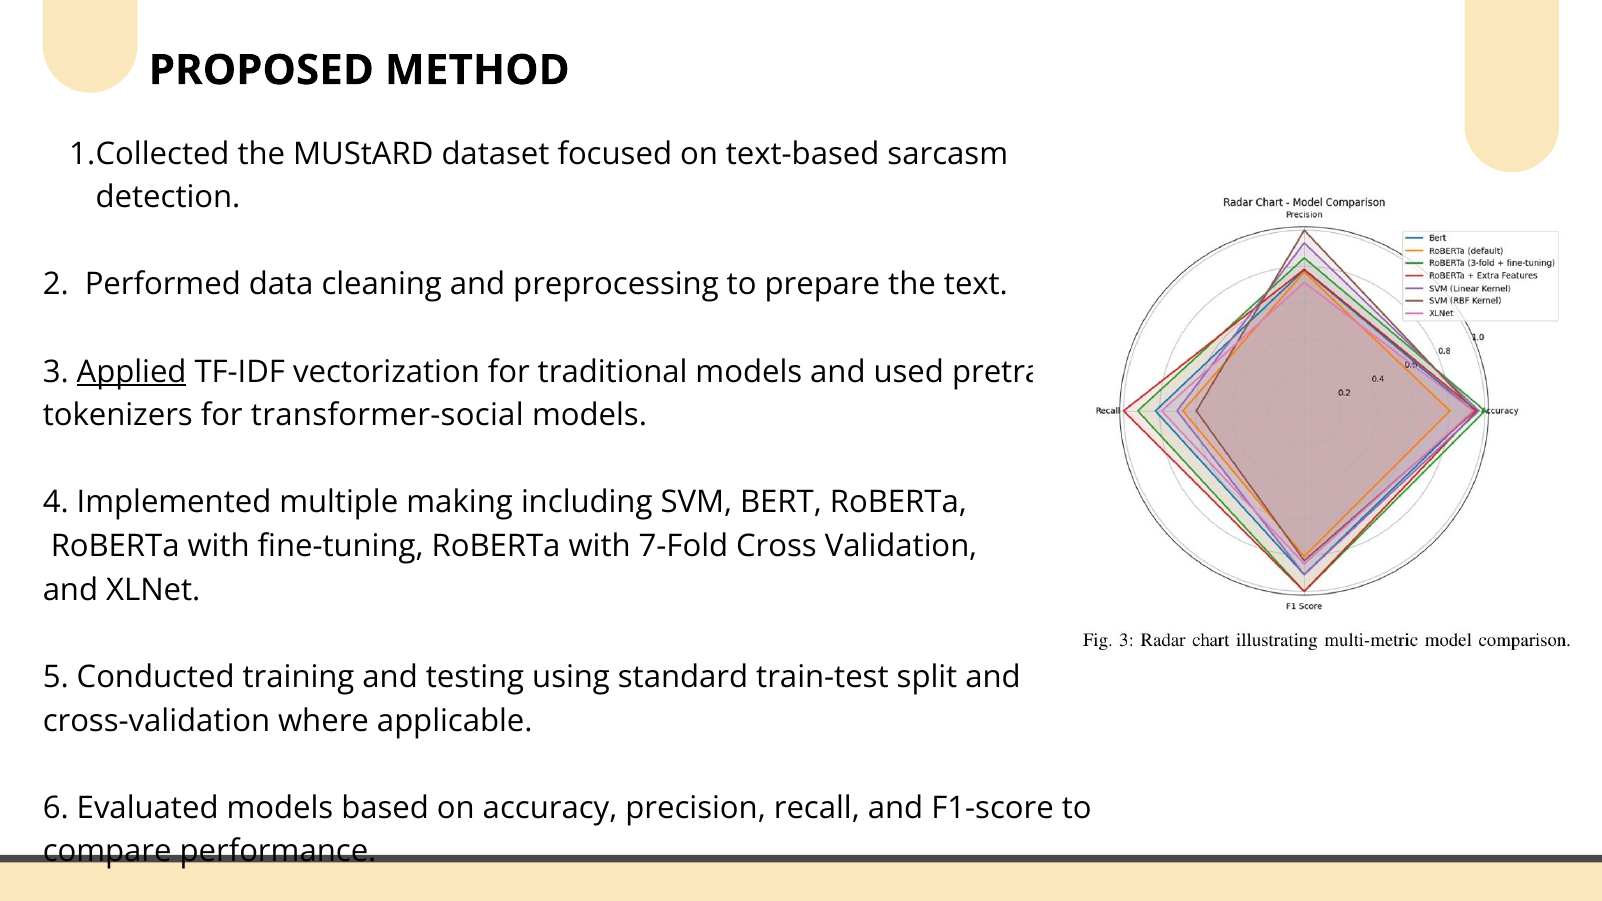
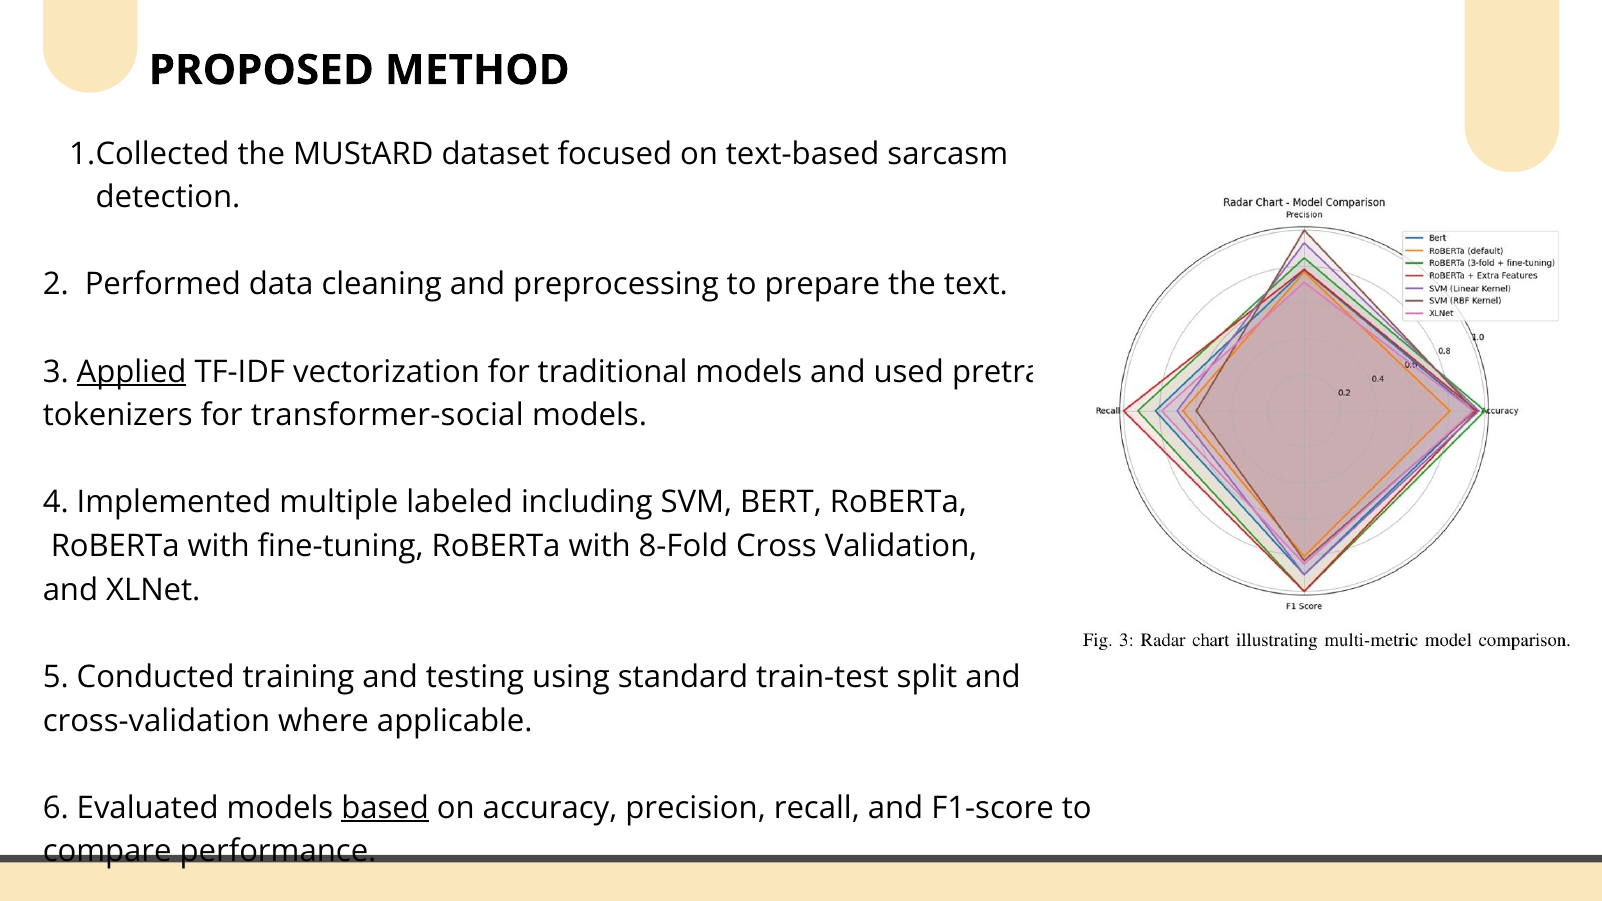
making: making -> labeled
7-Fold: 7-Fold -> 8-Fold
based underline: none -> present
